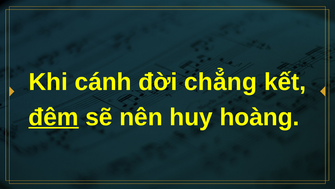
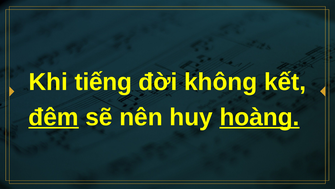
cánh: cánh -> tiếng
chẳng: chẳng -> không
hoàng underline: none -> present
